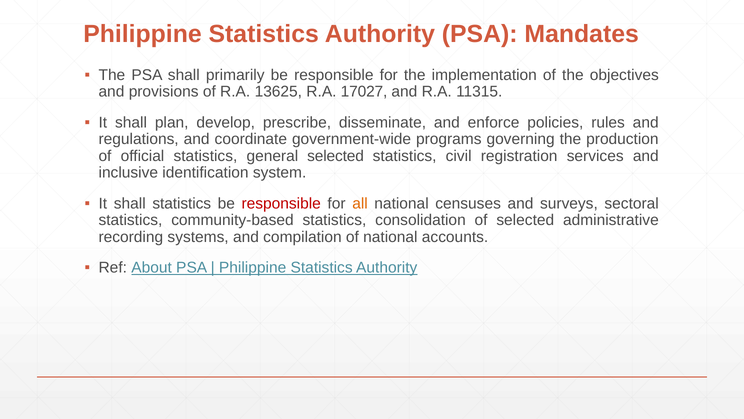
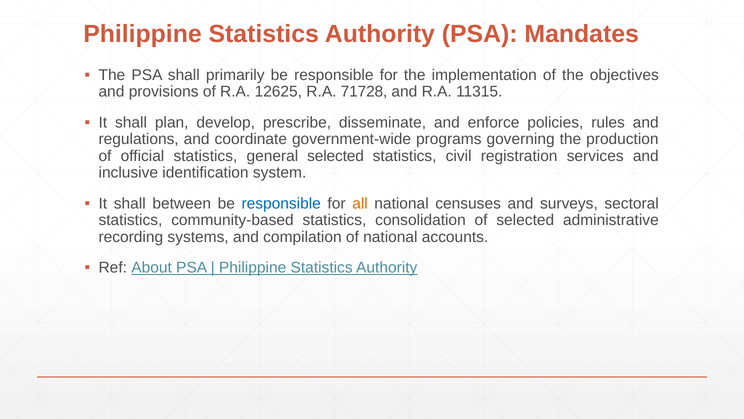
13625: 13625 -> 12625
17027: 17027 -> 71728
shall statistics: statistics -> between
responsible at (281, 203) colour: red -> blue
